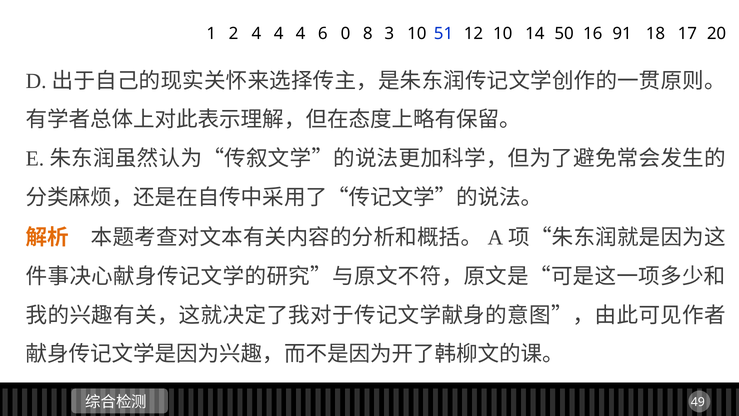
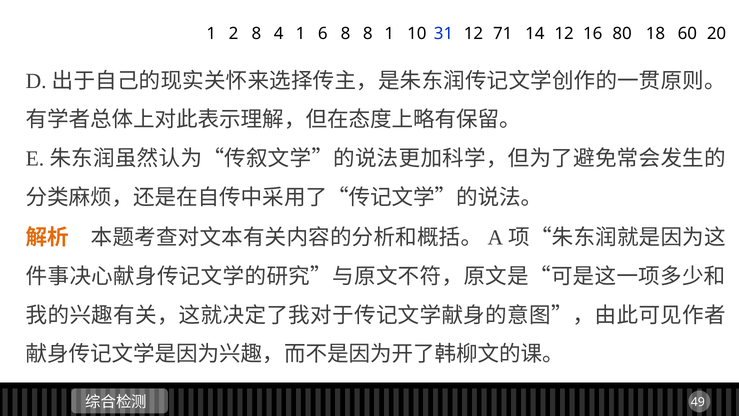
2 4: 4 -> 8
4 at (300, 34): 4 -> 1
6 0: 0 -> 8
8 3: 3 -> 1
51: 51 -> 31
12 10: 10 -> 71
14 50: 50 -> 12
91: 91 -> 80
17: 17 -> 60
